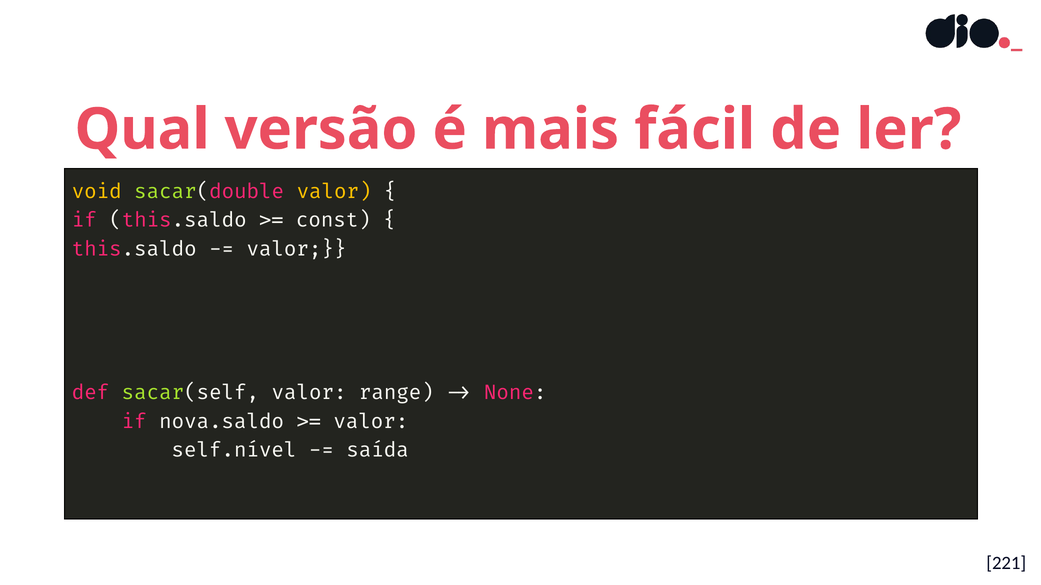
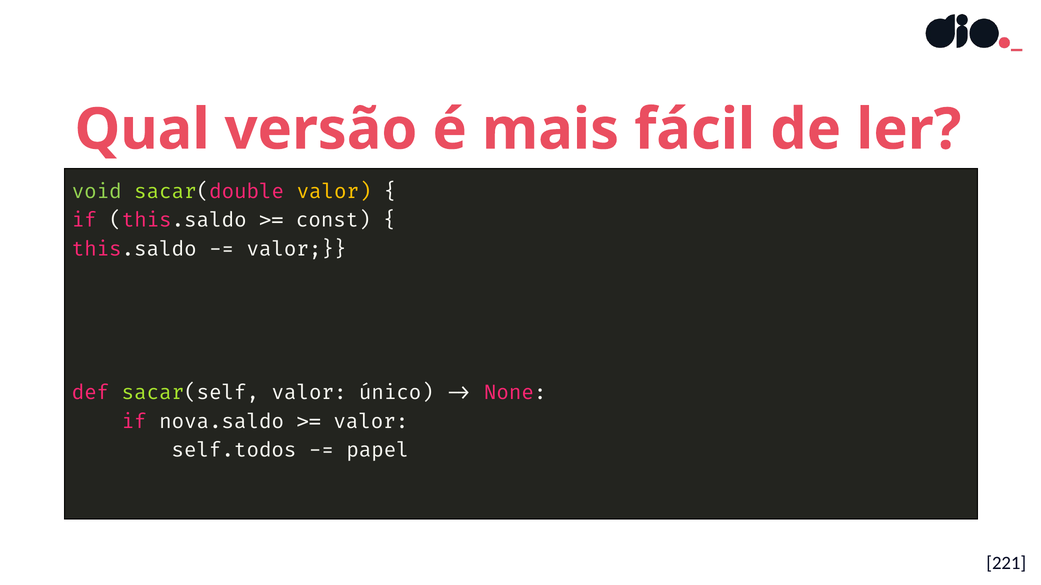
void colour: yellow -> light green
range: range -> único
self.nível: self.nível -> self.todos
saída: saída -> papel
